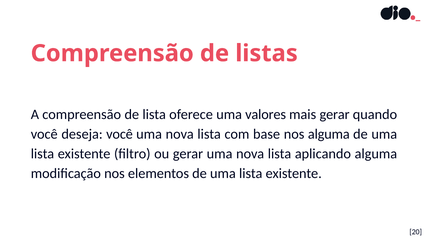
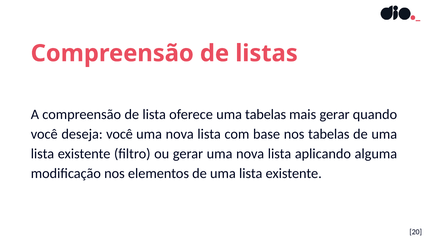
uma valores: valores -> tabelas
nos alguma: alguma -> tabelas
